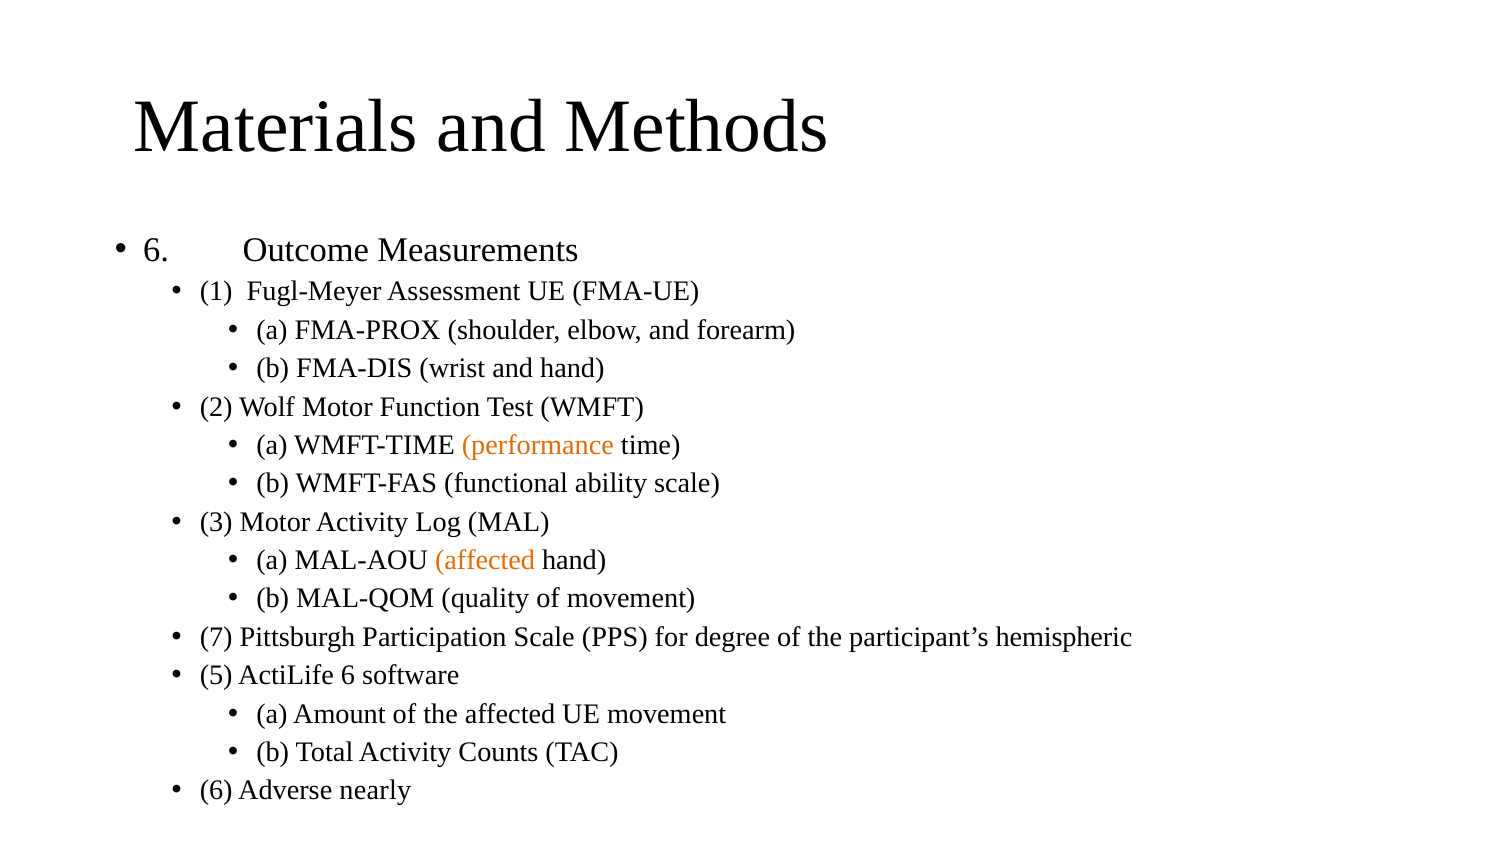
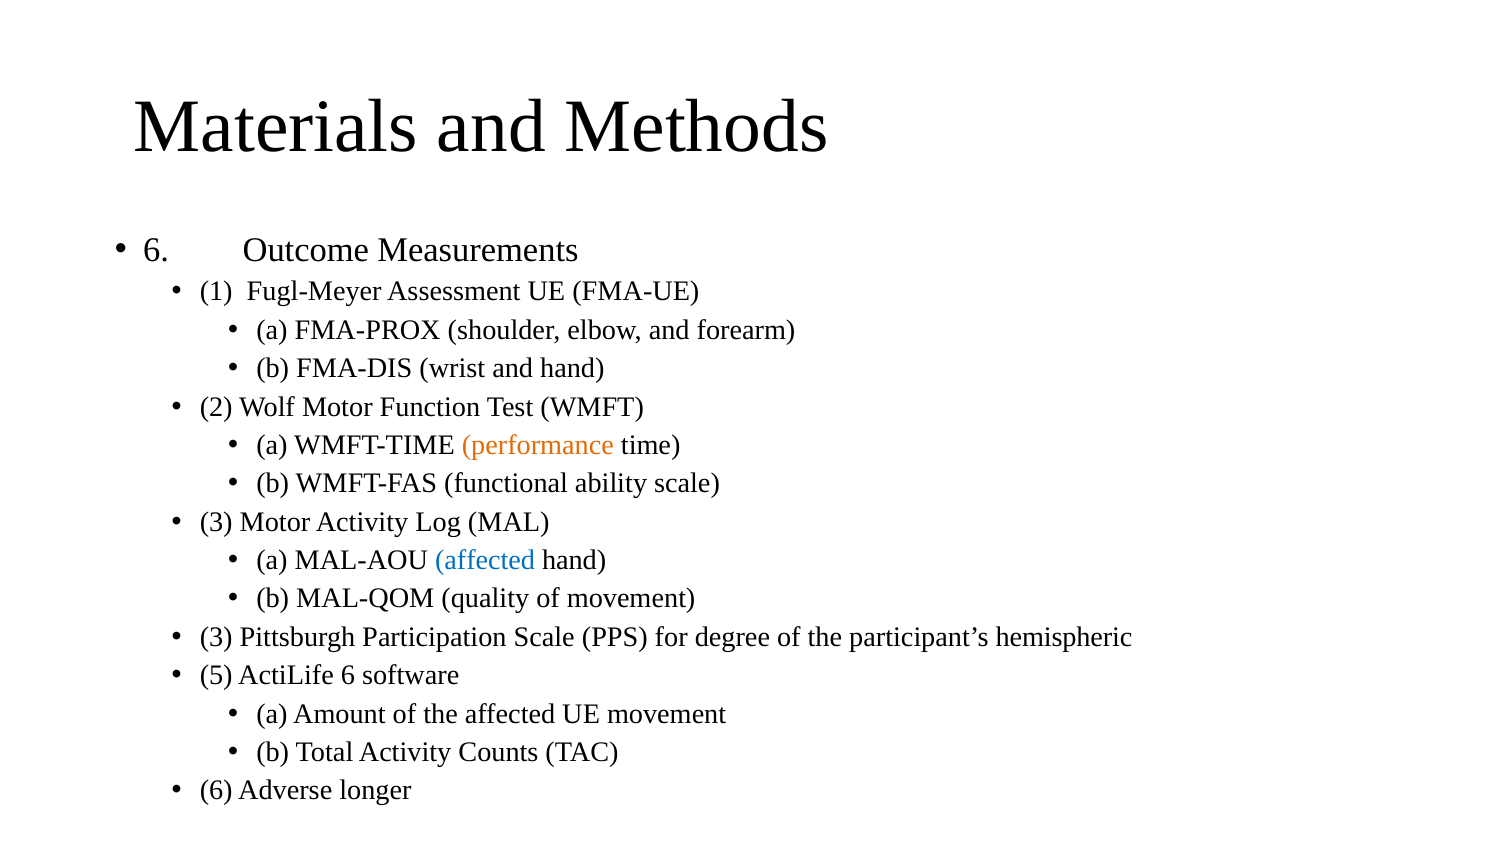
affected at (485, 560) colour: orange -> blue
7 at (216, 637): 7 -> 3
nearly: nearly -> longer
